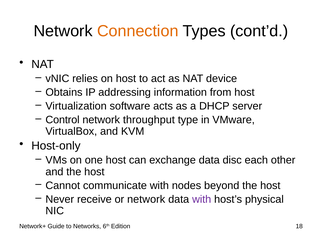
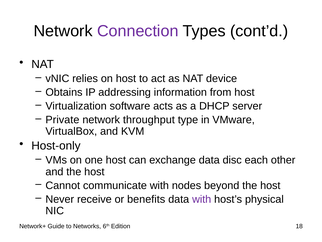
Connection colour: orange -> purple
Control: Control -> Private
or network: network -> benefits
